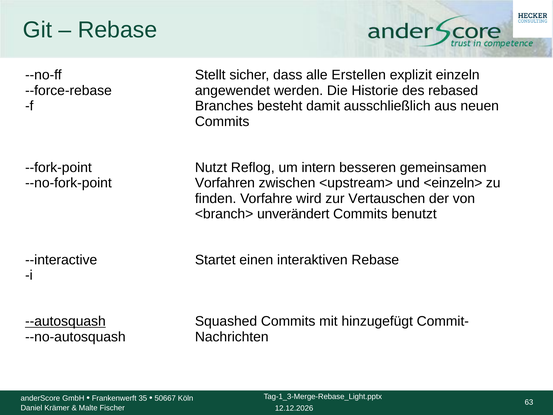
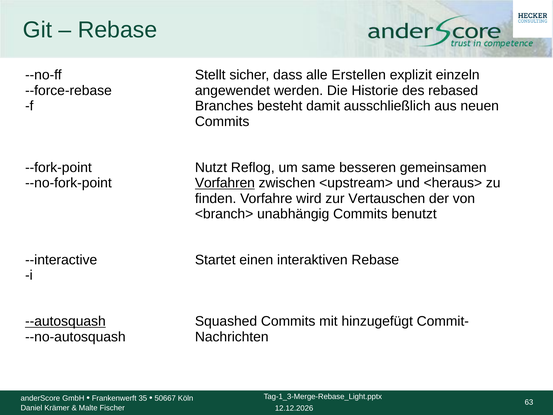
intern: intern -> same
Vorfahren underline: none -> present
<einzeln>: <einzeln> -> <heraus>
unverändert: unverändert -> unabhängig
